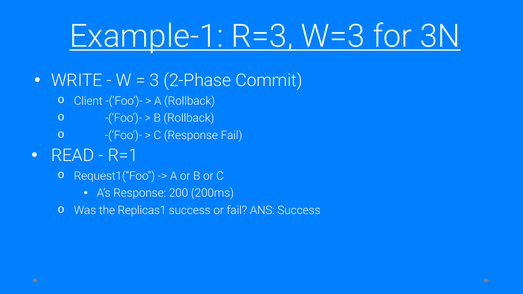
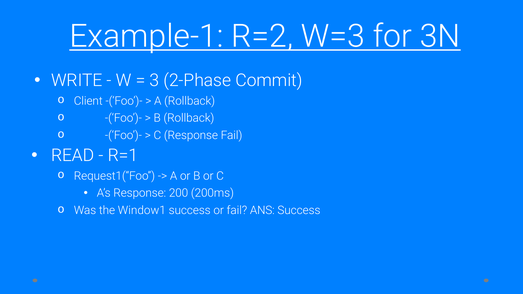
R=3: R=3 -> R=2
Replicas1: Replicas1 -> Window1
